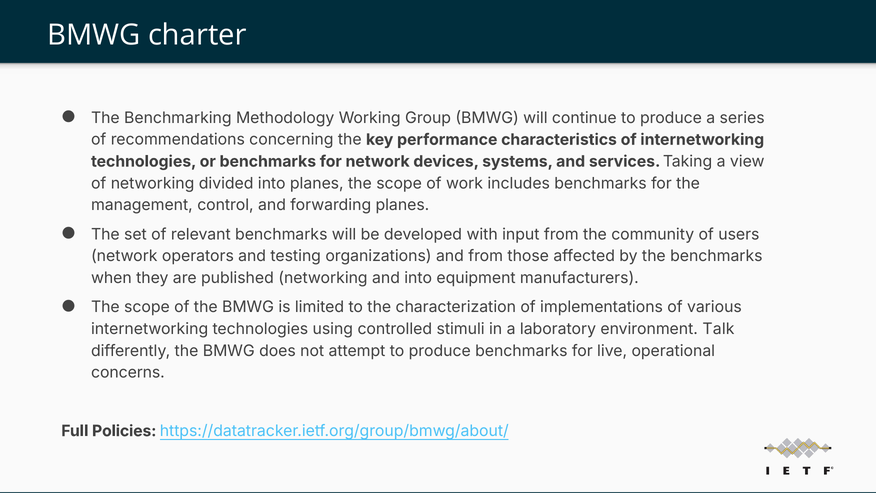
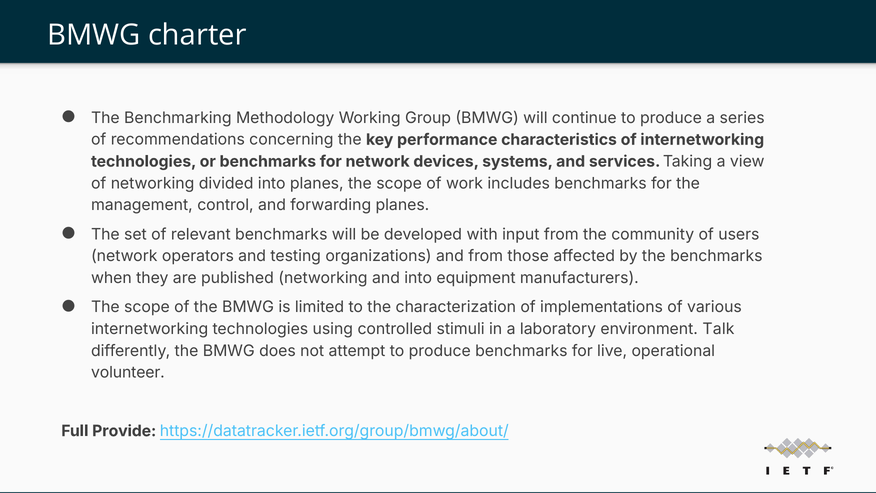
concerns: concerns -> volunteer
Policies: Policies -> Provide
